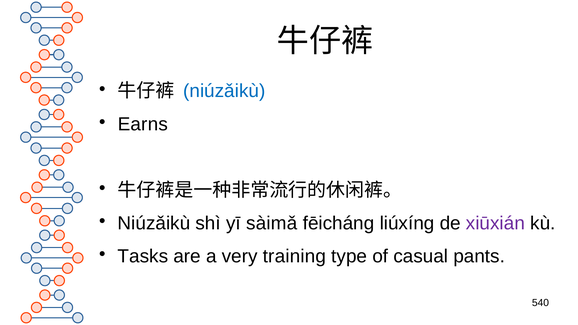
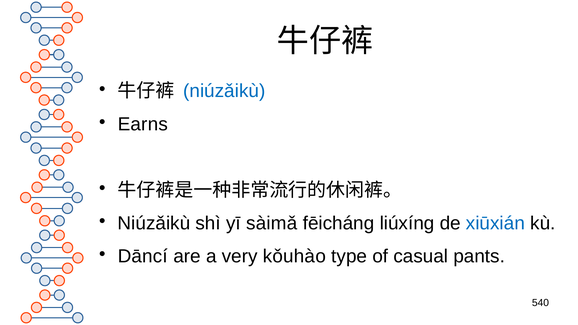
xiūxián colour: purple -> blue
Tasks: Tasks -> Dāncí
training: training -> kǒuhào
